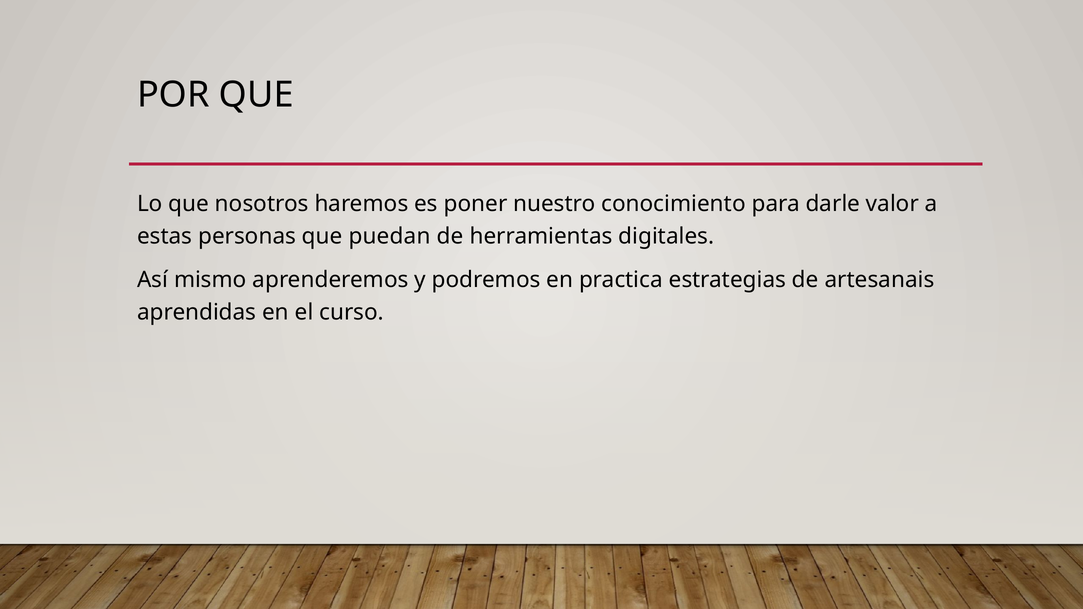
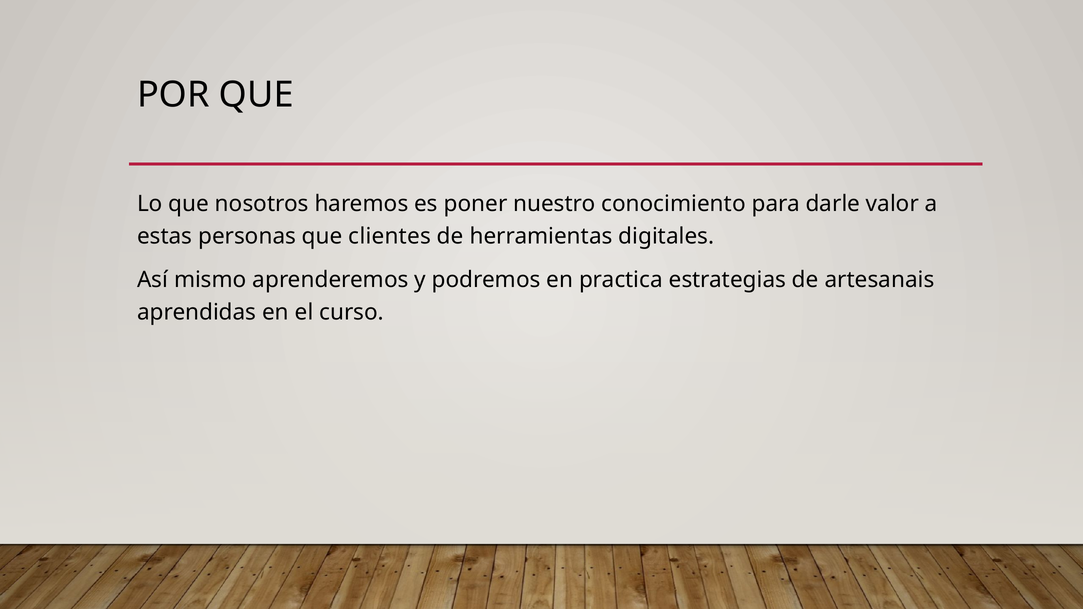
puedan: puedan -> clientes
